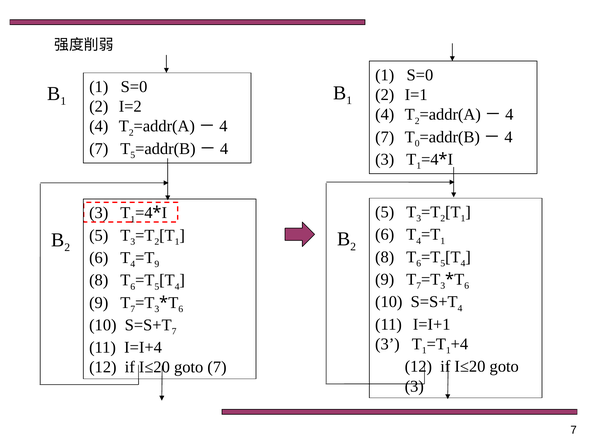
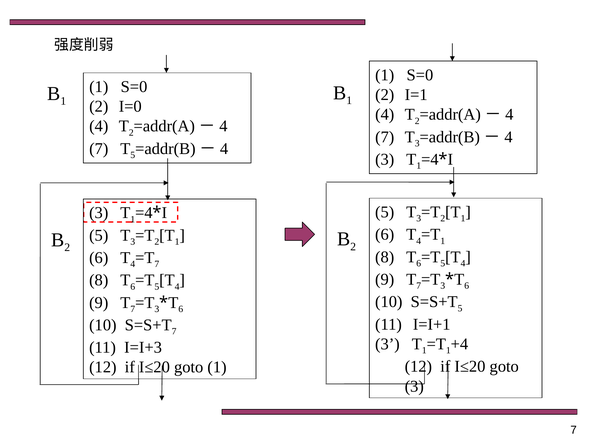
I=2: I=2 -> I=0
0 at (417, 143): 0 -> 3
9 at (157, 264): 9 -> 7
4 at (460, 308): 4 -> 5
I=I+4: I=I+4 -> I=I+3
goto 7: 7 -> 1
